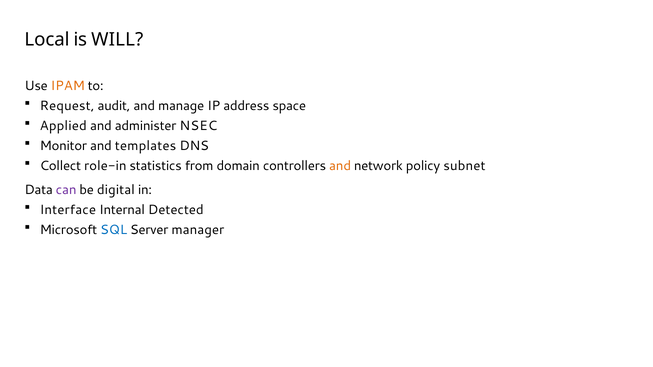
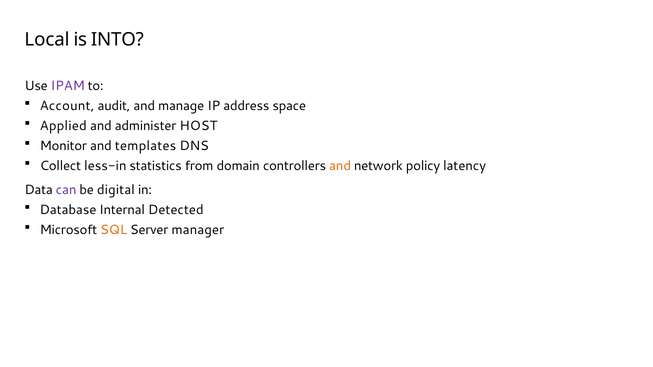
WILL: WILL -> INTO
IPAM colour: orange -> purple
Request: Request -> Account
NSEC: NSEC -> HOST
role-in: role-in -> less-in
subnet: subnet -> latency
Interface: Interface -> Database
SQL colour: blue -> orange
